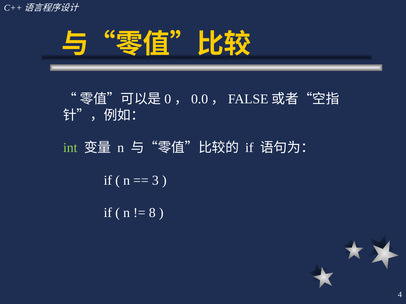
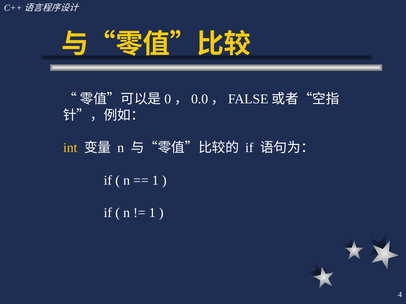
int colour: light green -> yellow
3 at (155, 181): 3 -> 1
8 at (152, 213): 8 -> 1
